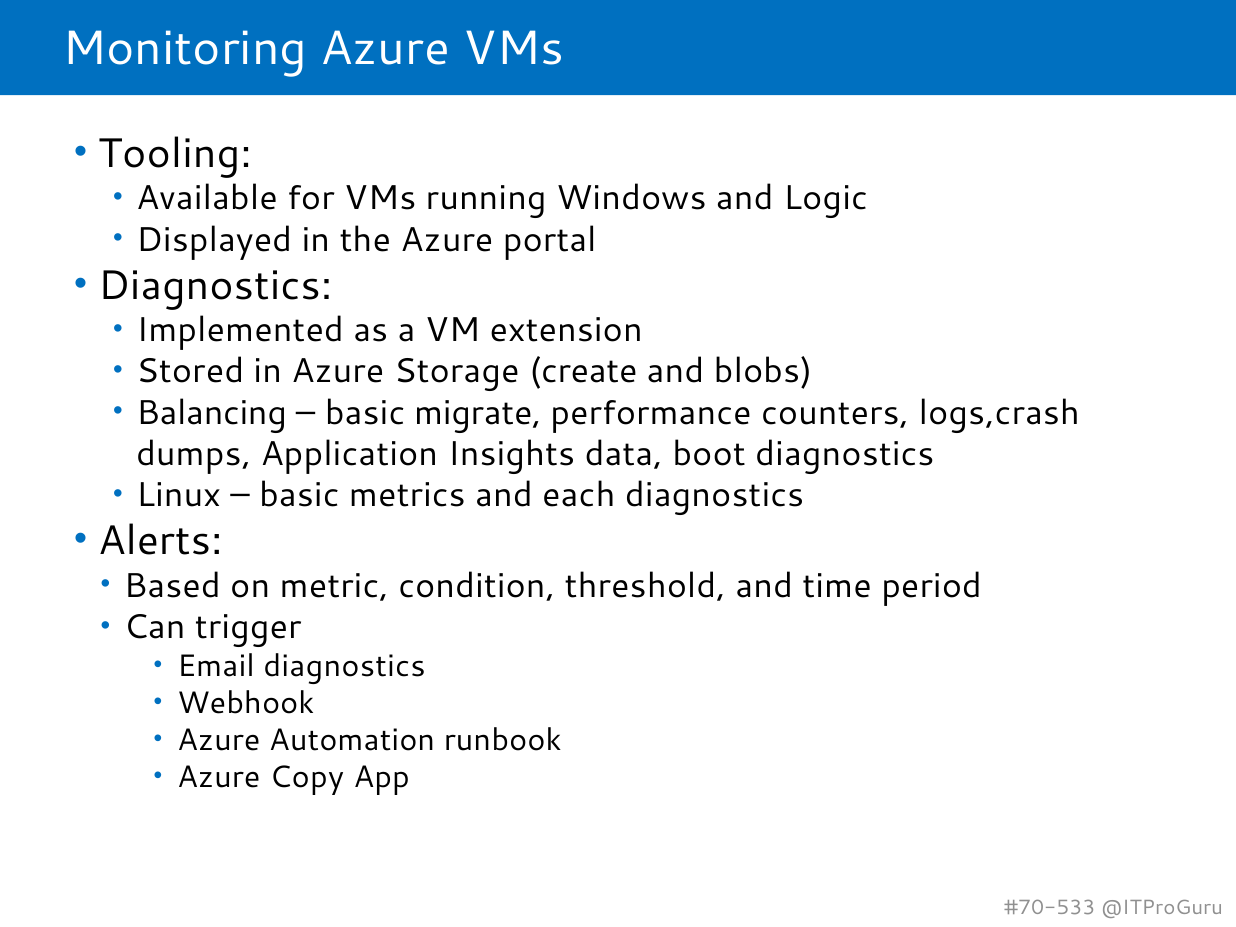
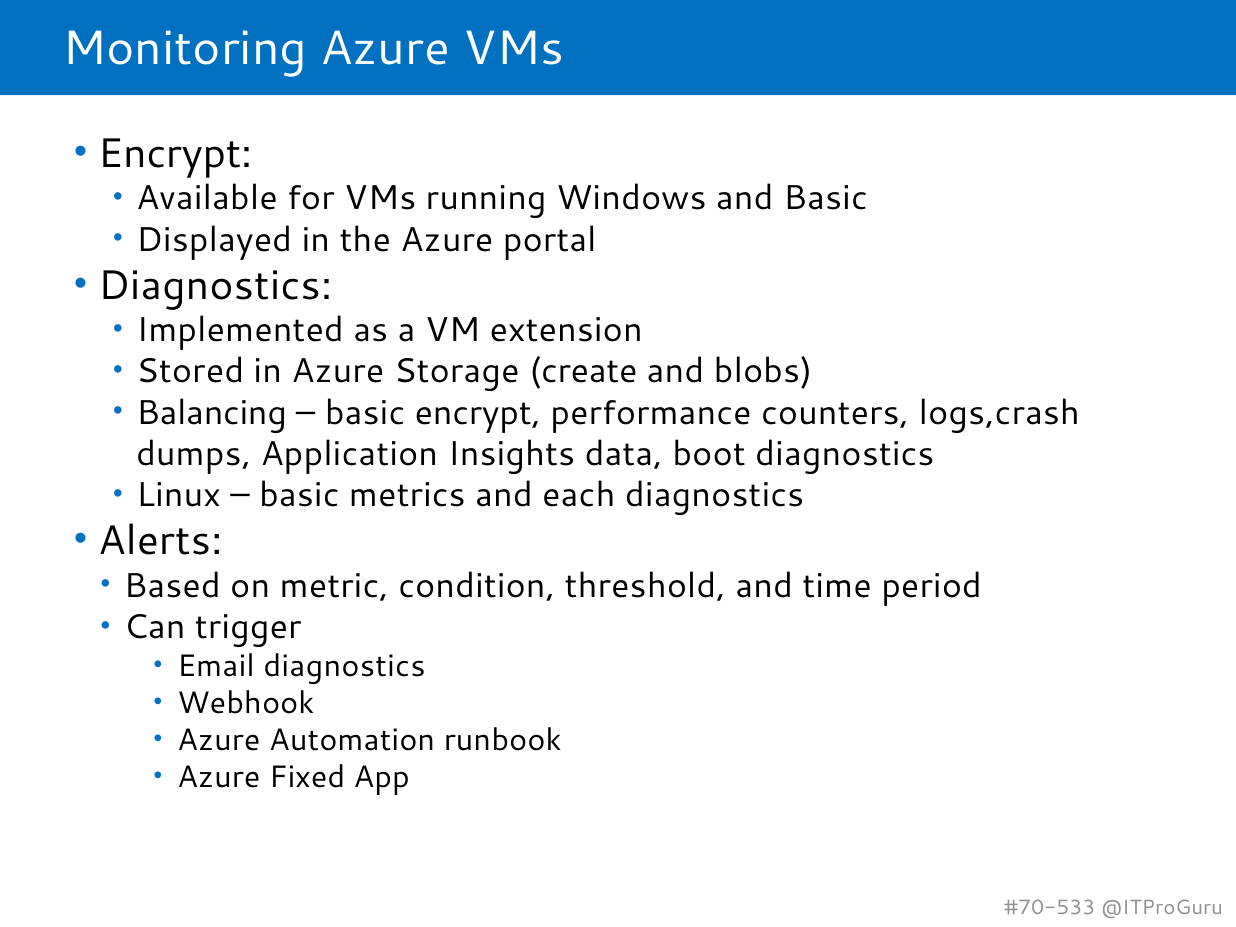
Tooling at (175, 154): Tooling -> Encrypt
and Logic: Logic -> Basic
basic migrate: migrate -> encrypt
Copy: Copy -> Fixed
